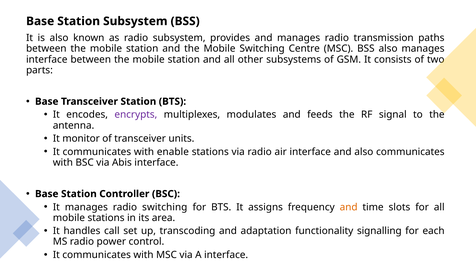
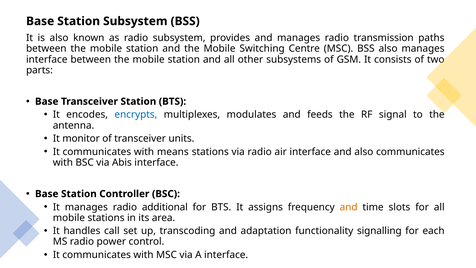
encrypts colour: purple -> blue
enable: enable -> means
radio switching: switching -> additional
